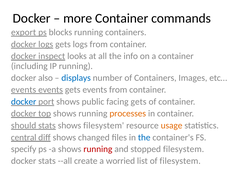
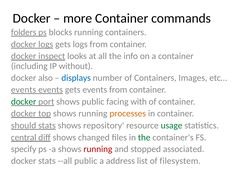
export: export -> folders
IP running: running -> without
docker at (24, 102) colour: blue -> green
facing gets: gets -> with
shows filesystem: filesystem -> repository
usage colour: orange -> green
the at (144, 138) colour: blue -> green
stopped filesystem: filesystem -> associated
--all create: create -> public
worried: worried -> address
